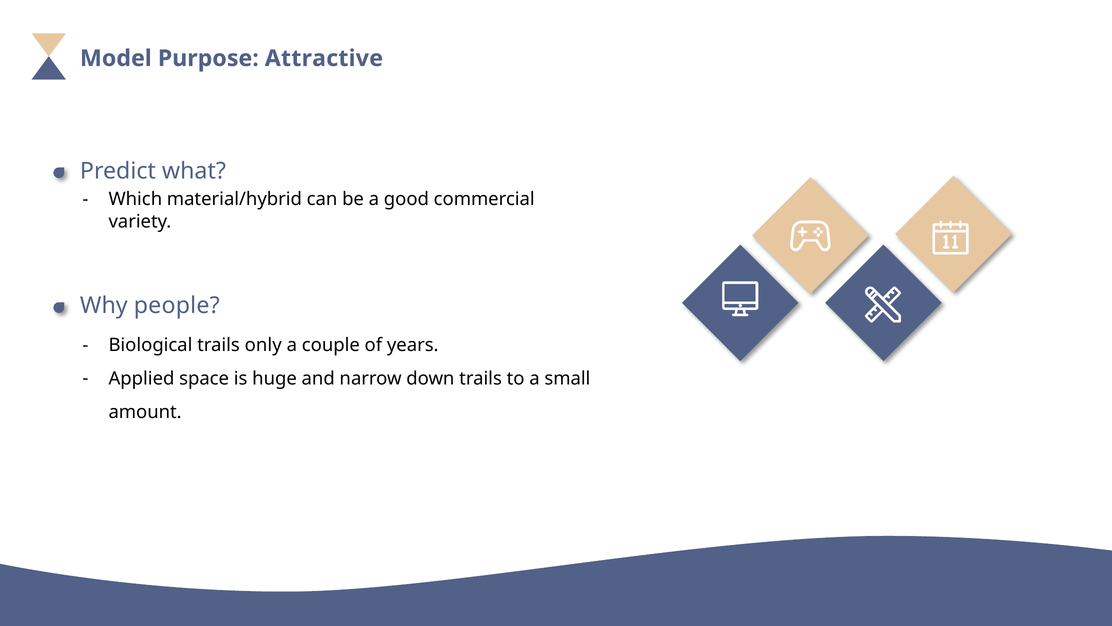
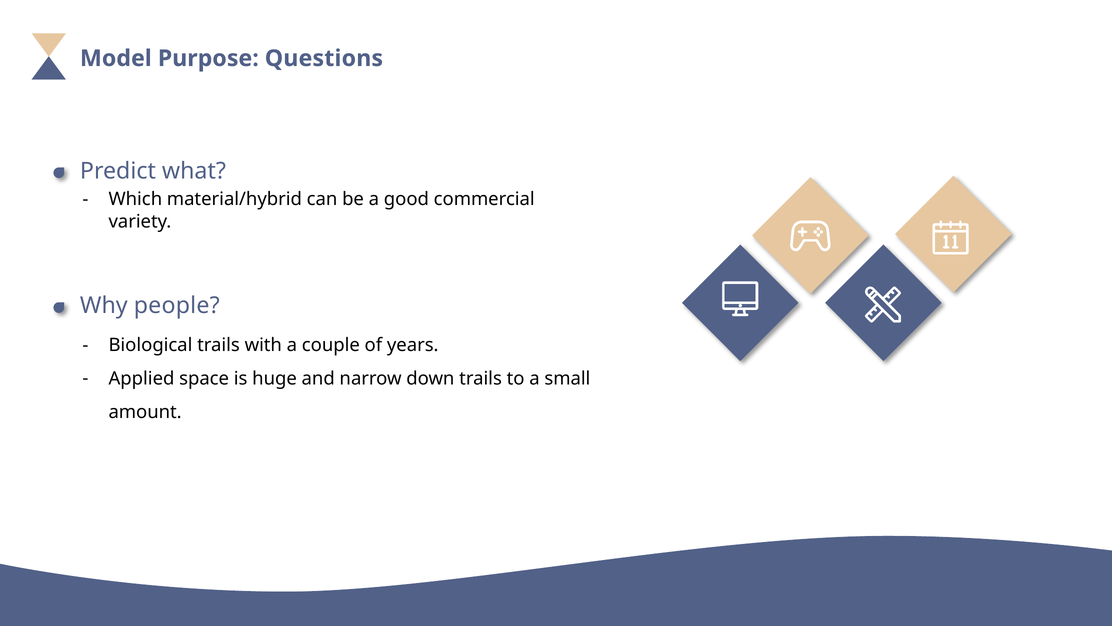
Attractive: Attractive -> Questions
only: only -> with
